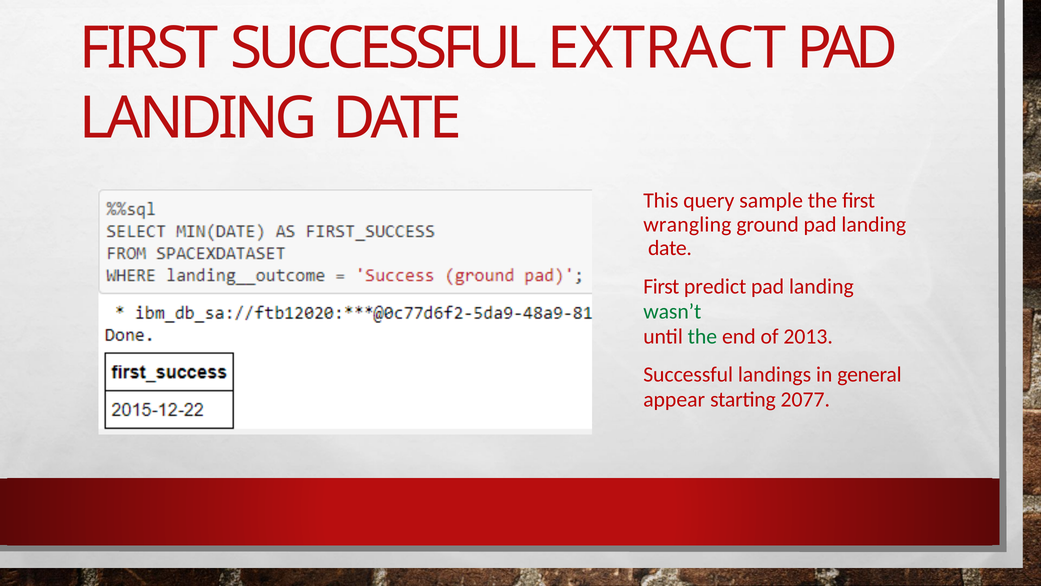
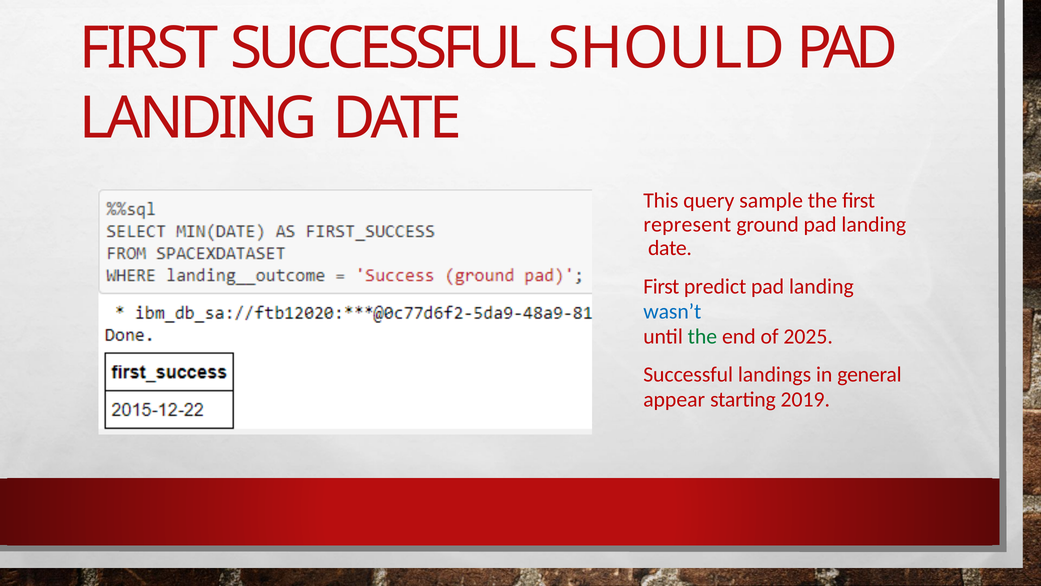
EXTRACT: EXTRACT -> SHOULD
wrangling: wrangling -> represent
wasn’t colour: green -> blue
2013: 2013 -> 2025
2077: 2077 -> 2019
